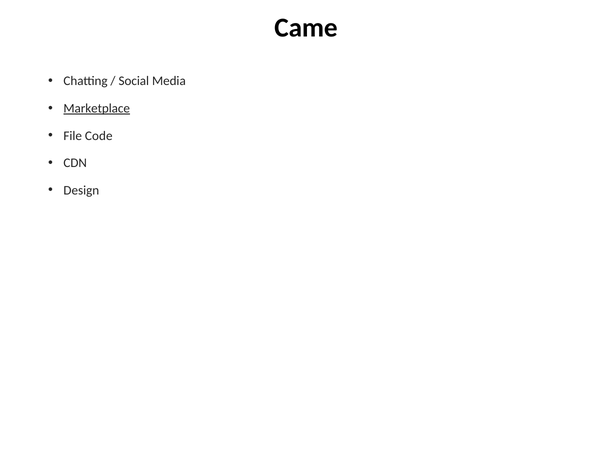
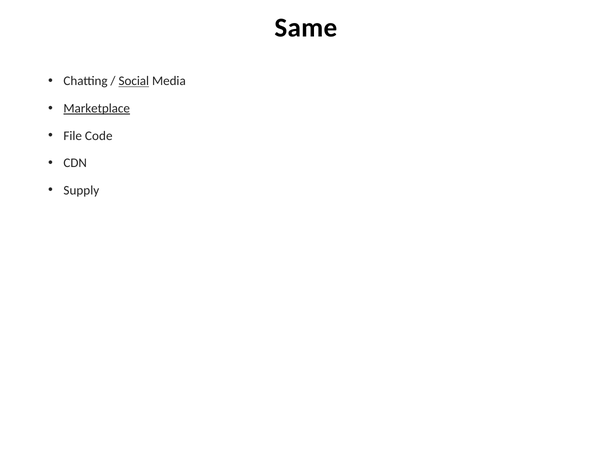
Came: Came -> Same
Social underline: none -> present
Design: Design -> Supply
